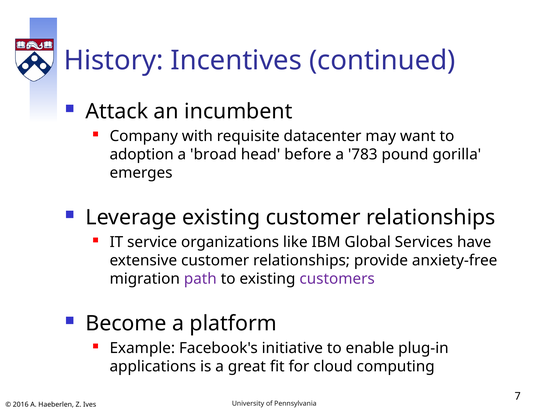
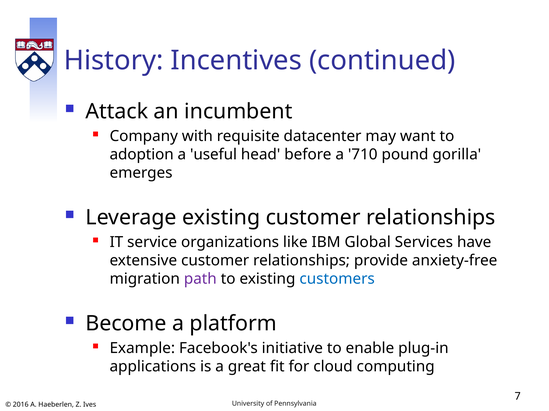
broad: broad -> useful
783: 783 -> 710
customers colour: purple -> blue
